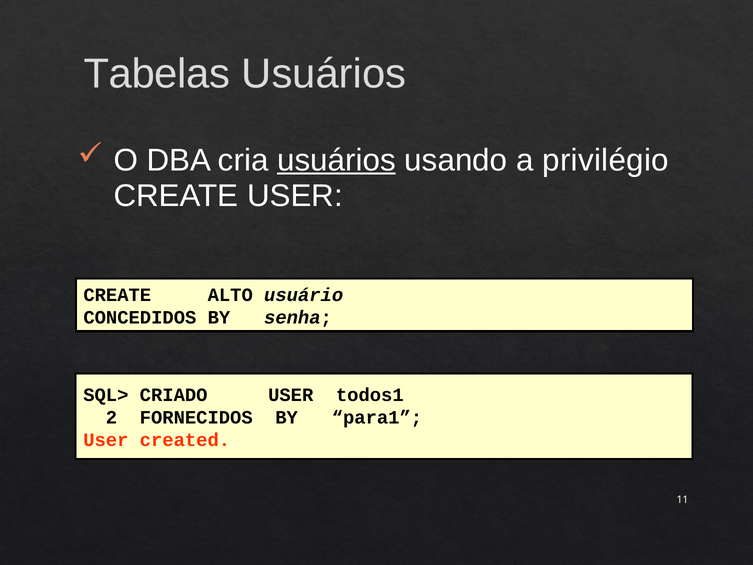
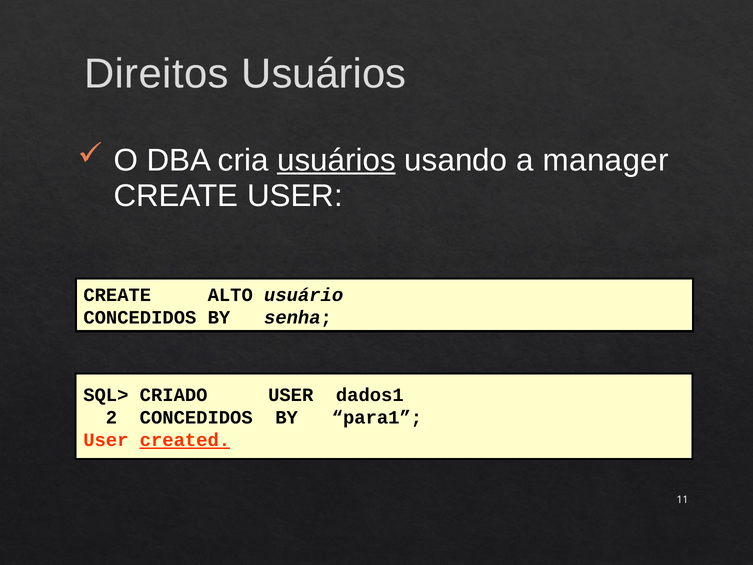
Tabelas: Tabelas -> Direitos
privilégio: privilégio -> manager
todos1: todos1 -> dados1
2 FORNECIDOS: FORNECIDOS -> CONCEDIDOS
created underline: none -> present
